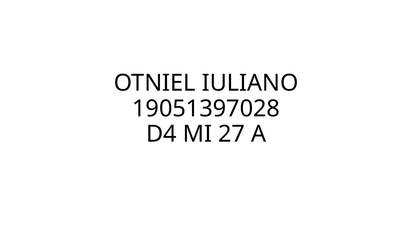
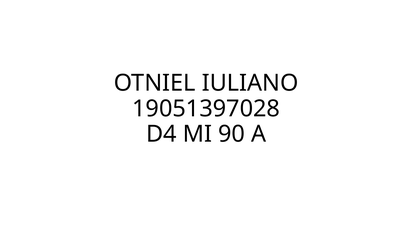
27: 27 -> 90
